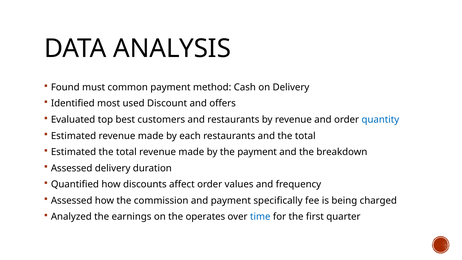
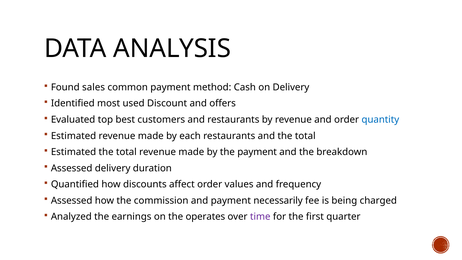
must: must -> sales
specifically: specifically -> necessarily
time colour: blue -> purple
